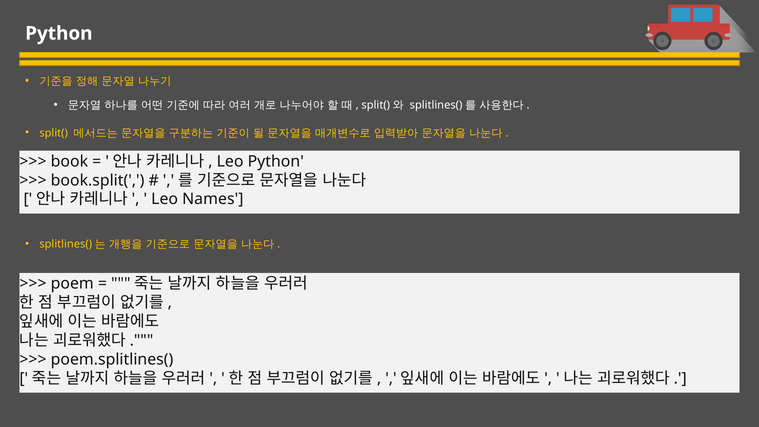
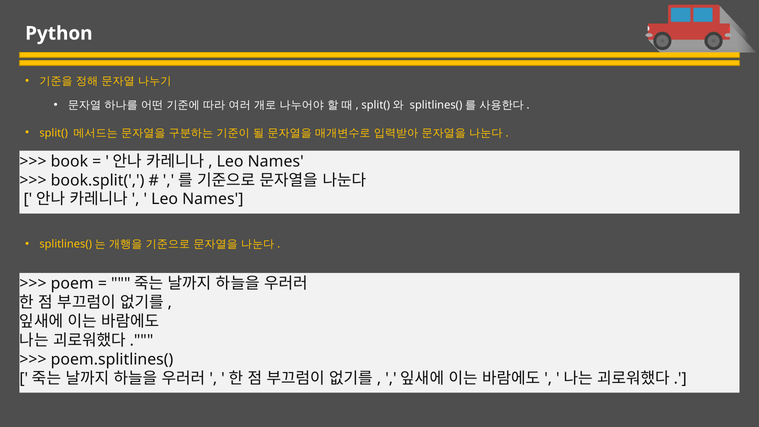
Python at (276, 161): Python -> Names
